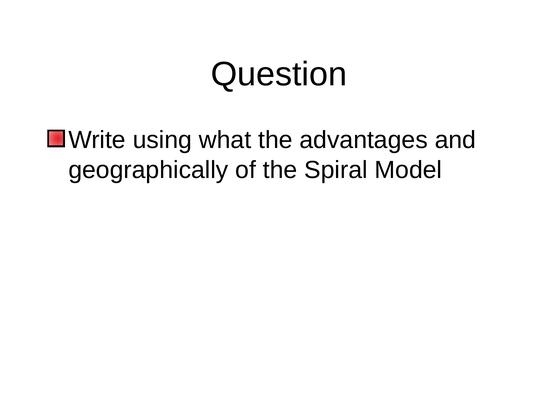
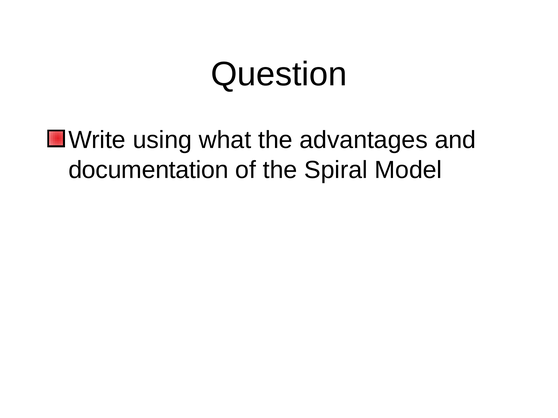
geographically: geographically -> documentation
